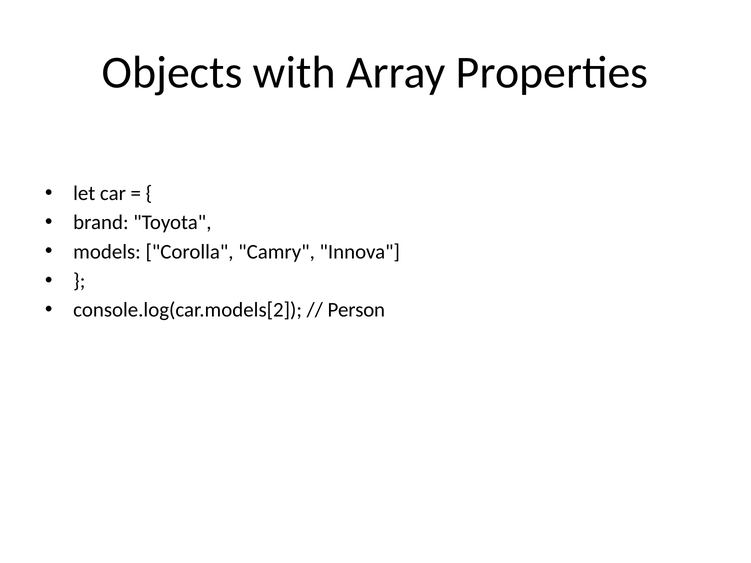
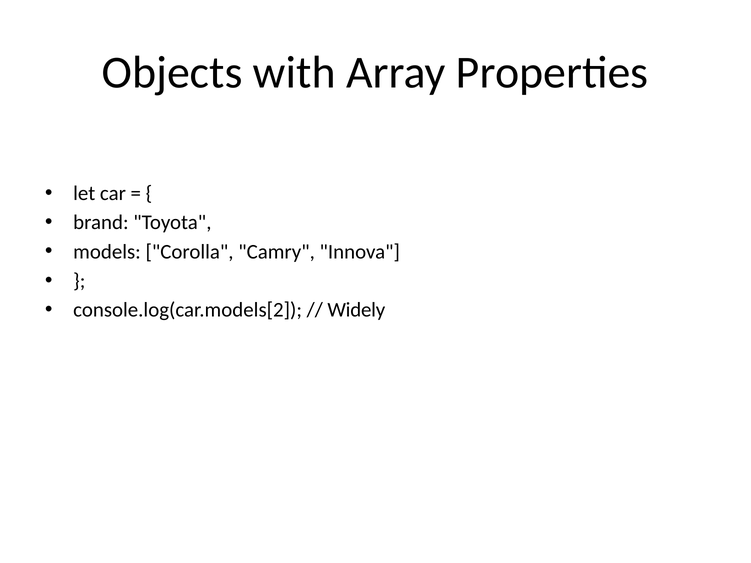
Person: Person -> Widely
